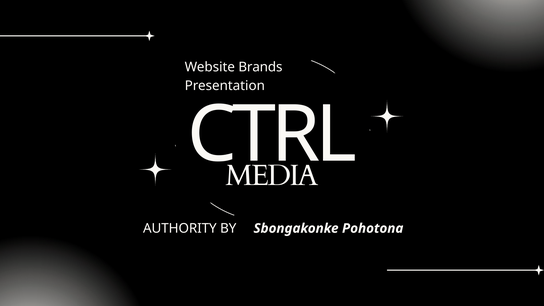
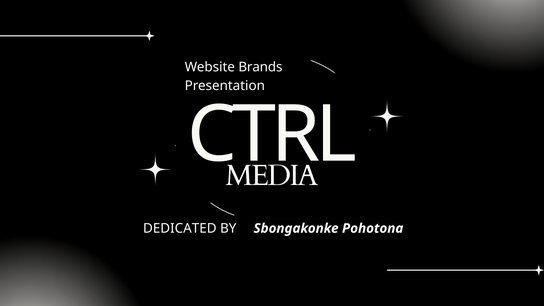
AUTHORITY: AUTHORITY -> DEDICATED
